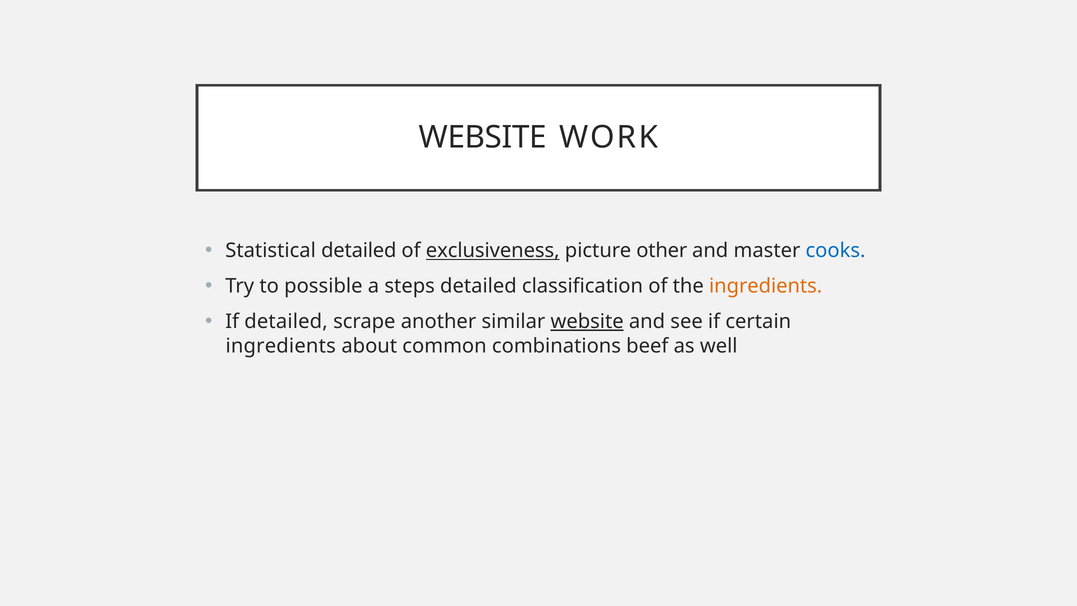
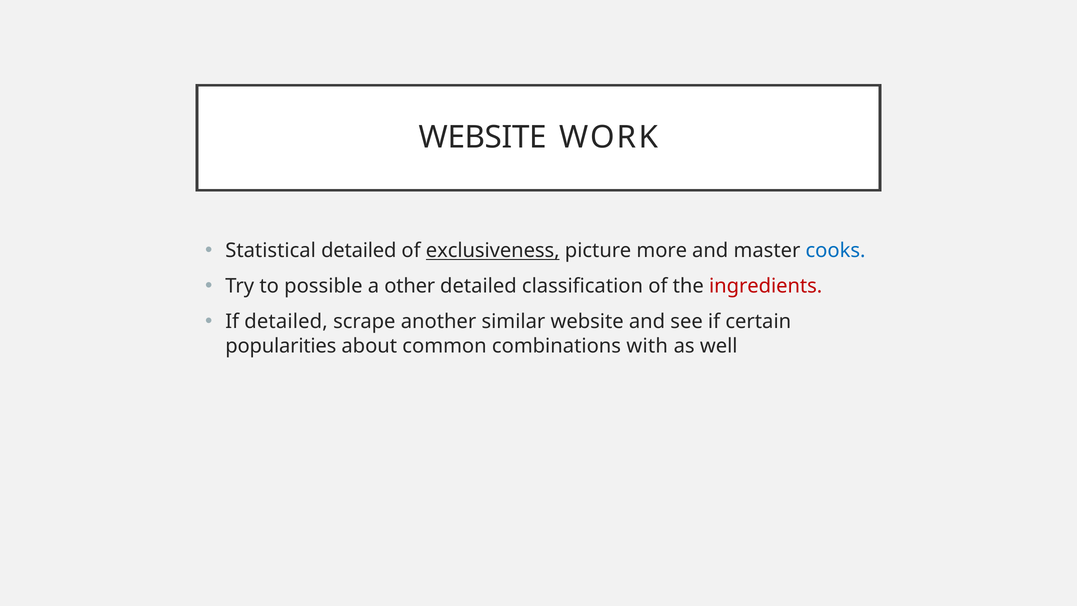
other: other -> more
steps: steps -> other
ingredients at (766, 286) colour: orange -> red
website at (587, 322) underline: present -> none
ingredients at (281, 346): ingredients -> popularities
beef: beef -> with
